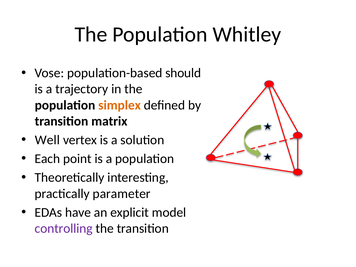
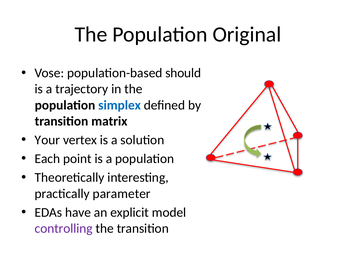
Whitley: Whitley -> Original
simplex colour: orange -> blue
Well: Well -> Your
